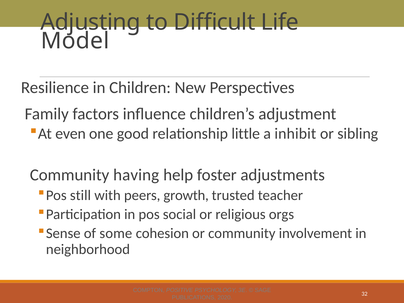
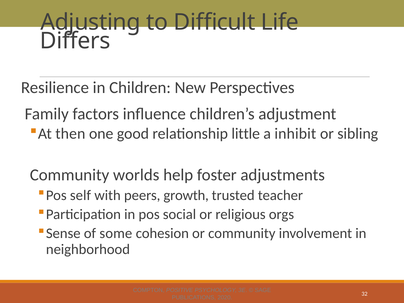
Model: Model -> Differs
even: even -> then
having: having -> worlds
still: still -> self
